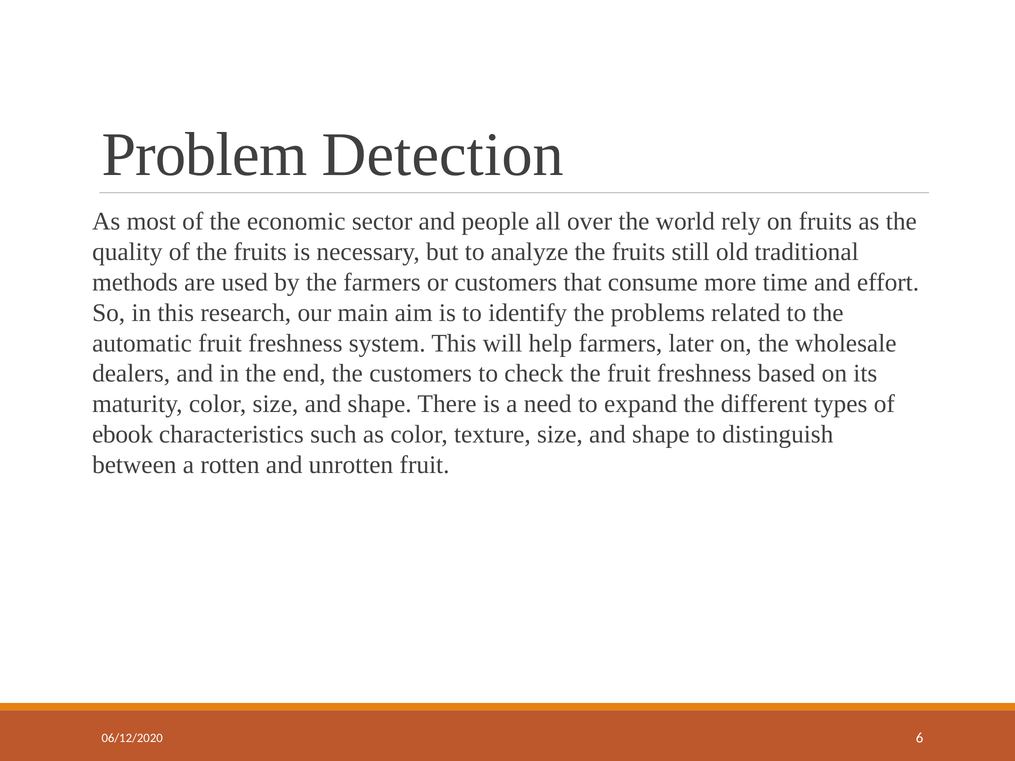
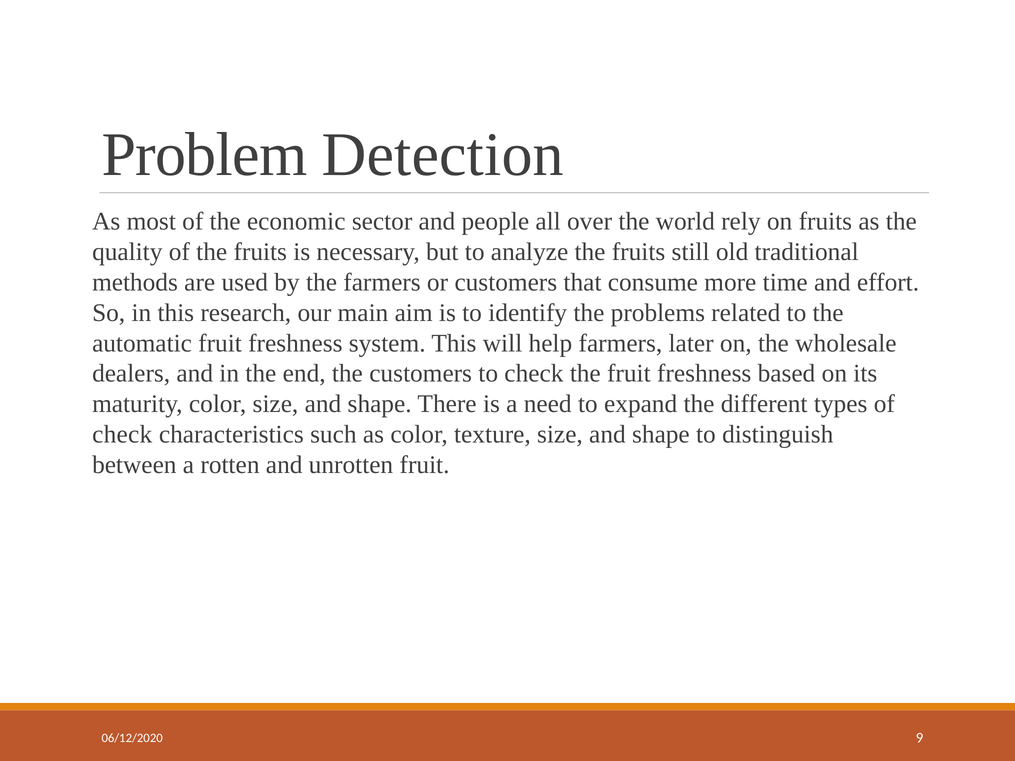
ebook at (122, 435): ebook -> check
6: 6 -> 9
